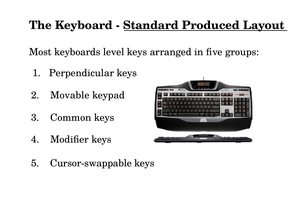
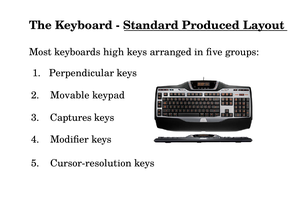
level: level -> high
Common: Common -> Captures
Cursor-swappable: Cursor-swappable -> Cursor-resolution
